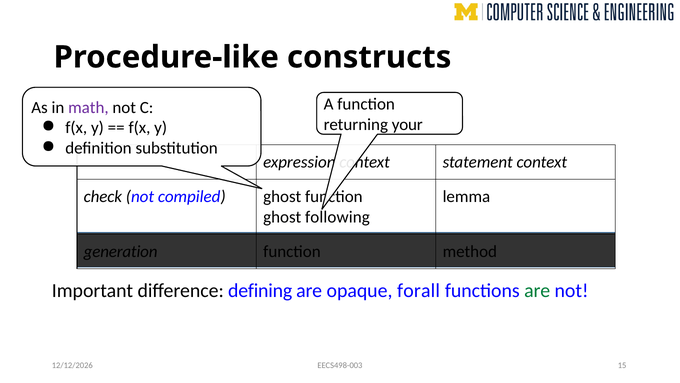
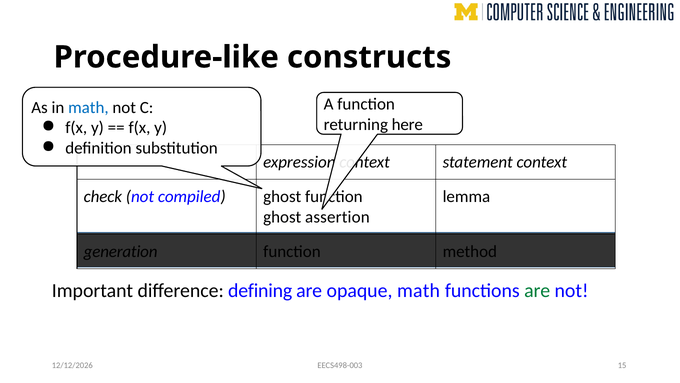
math at (88, 107) colour: purple -> blue
your: your -> here
following: following -> assertion
opaque forall: forall -> math
